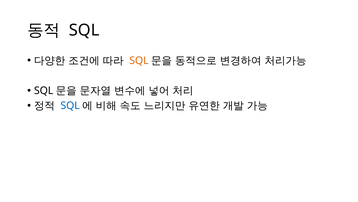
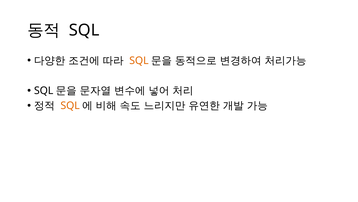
SQL at (70, 105) colour: blue -> orange
